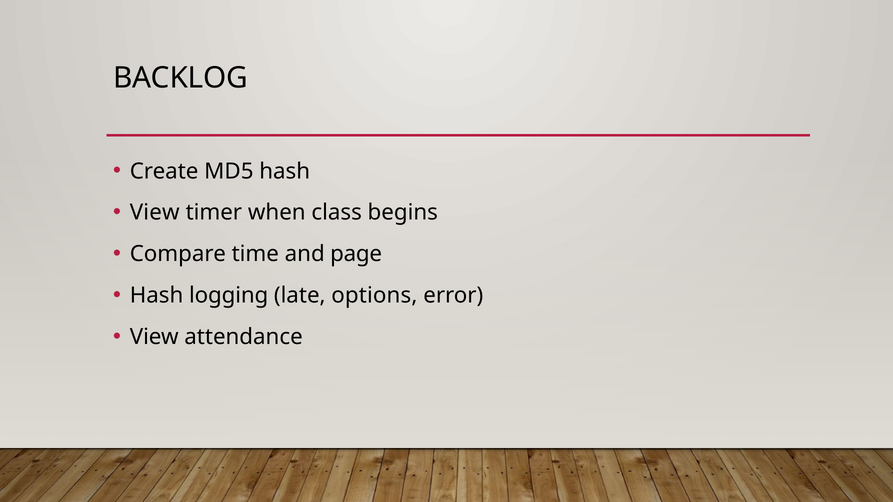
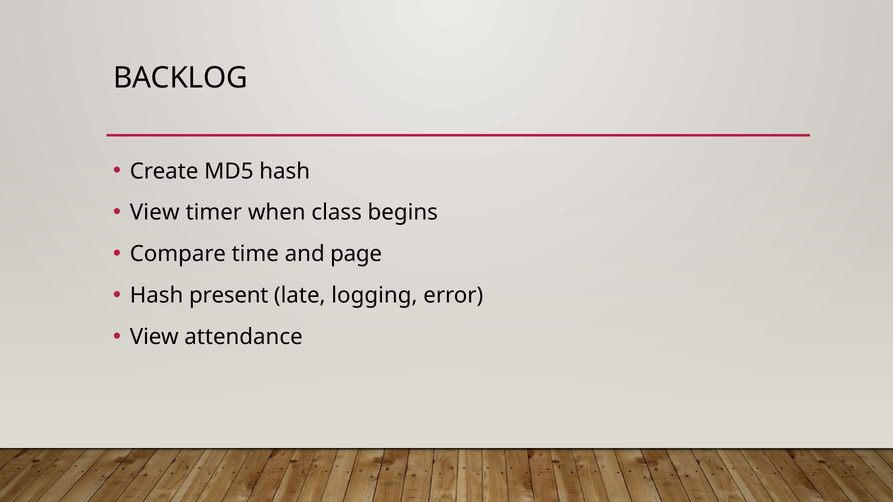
logging: logging -> present
options: options -> logging
